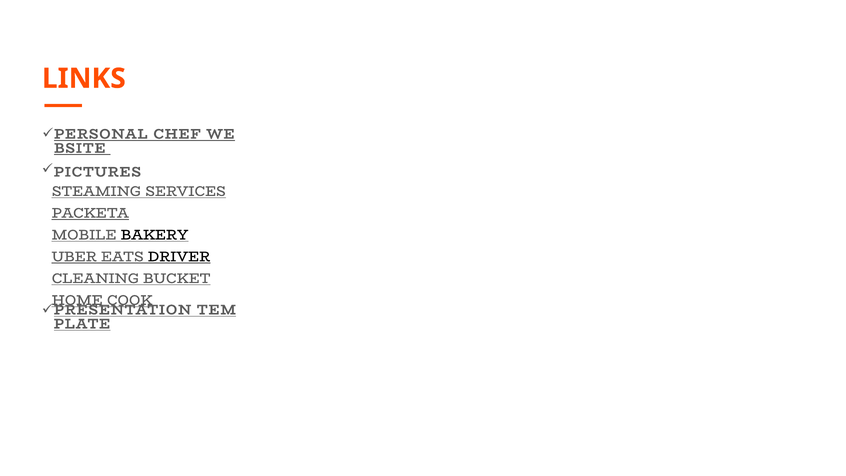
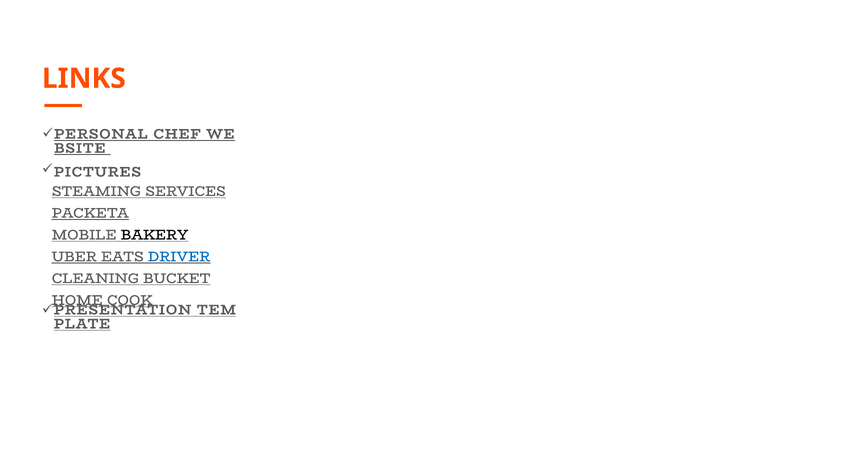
DRIVER colour: black -> blue
